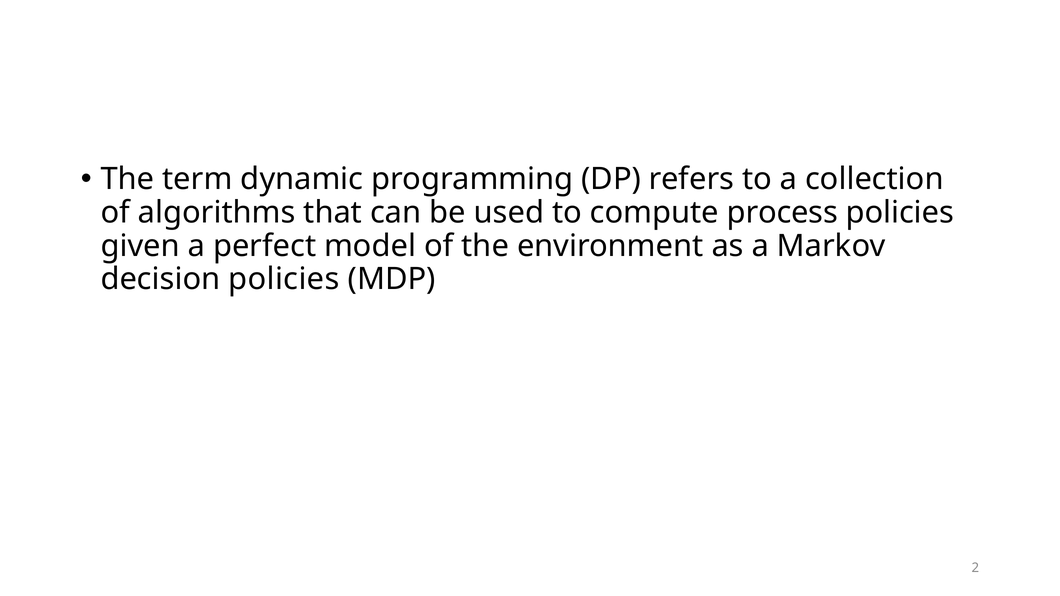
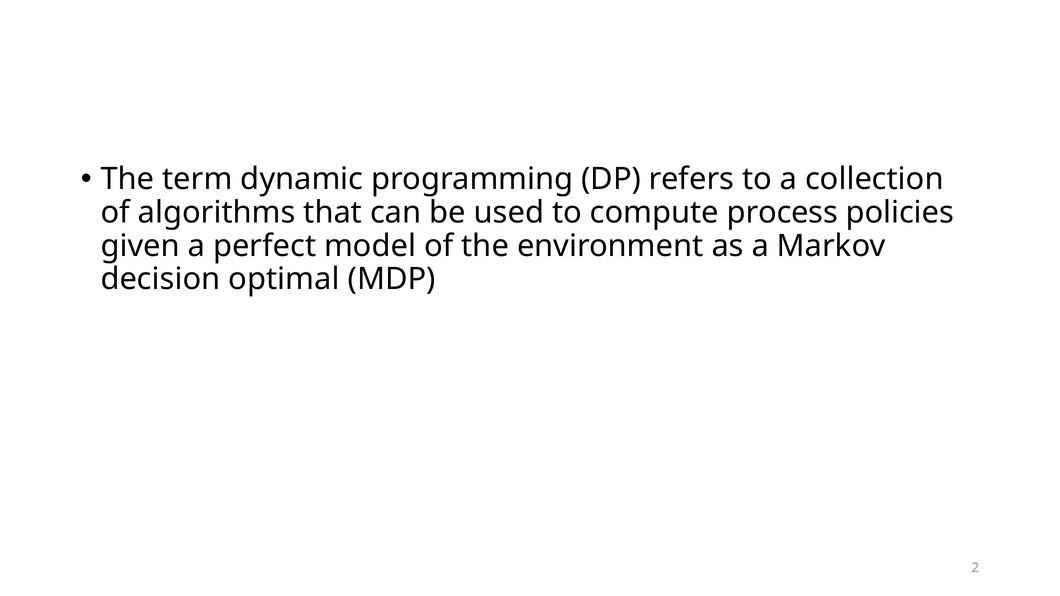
decision policies: policies -> optimal
